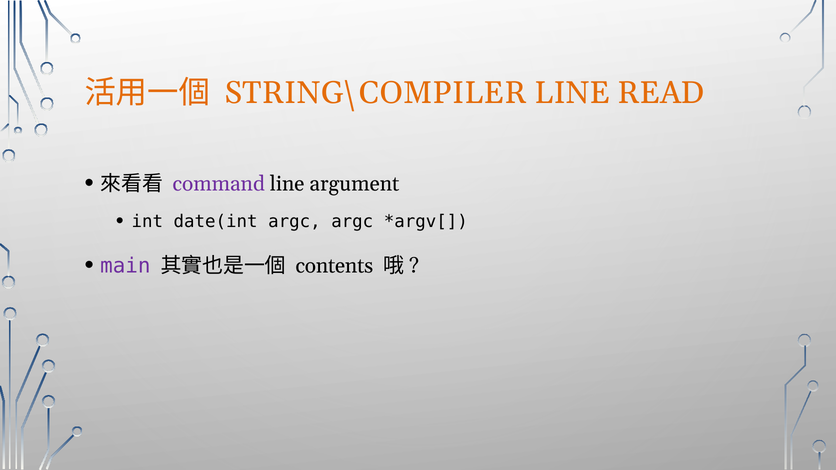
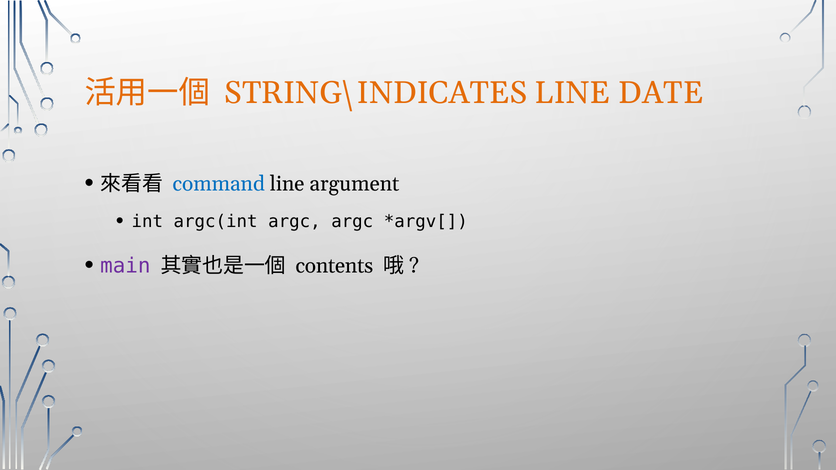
STRING\COMPILER: STRING\COMPILER -> STRING\INDICATES
READ: READ -> DATE
command colour: purple -> blue
date(int: date(int -> argc(int
